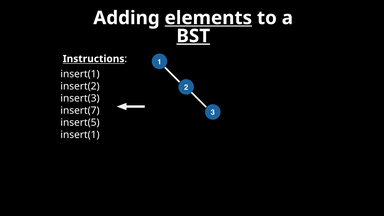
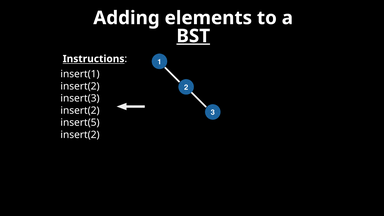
elements underline: present -> none
insert(7 at (80, 110): insert(7 -> insert(2
insert(1 at (80, 135): insert(1 -> insert(2
